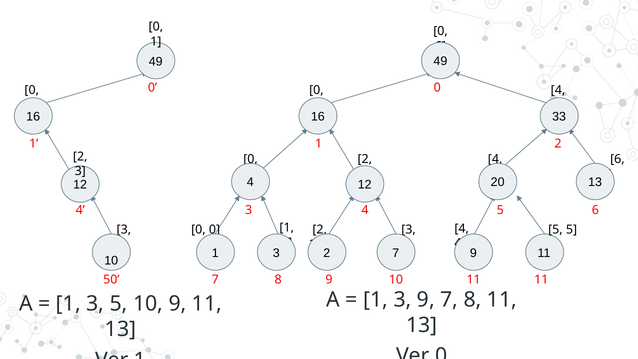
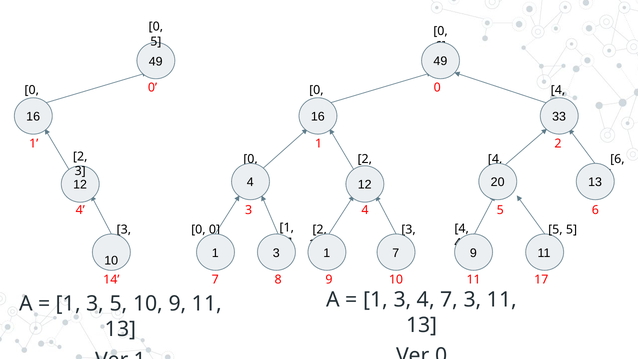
1 at (156, 41): 1 -> 5
2 at (327, 253): 2 -> 1
11 11: 11 -> 17
50: 50 -> 14
1 3 9: 9 -> 4
8 at (473, 299): 8 -> 3
